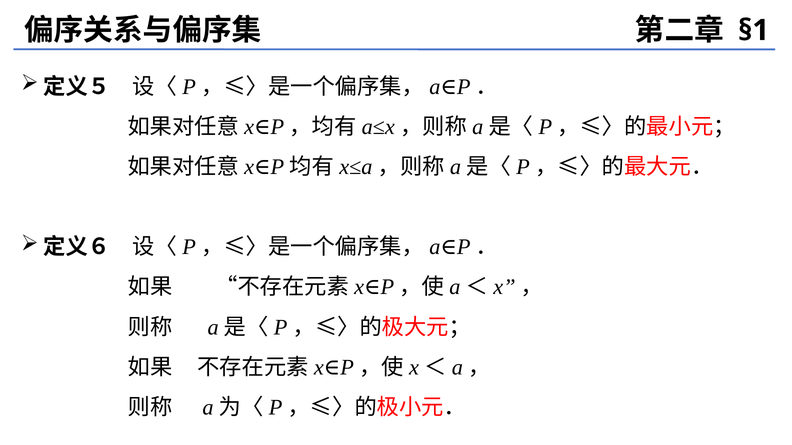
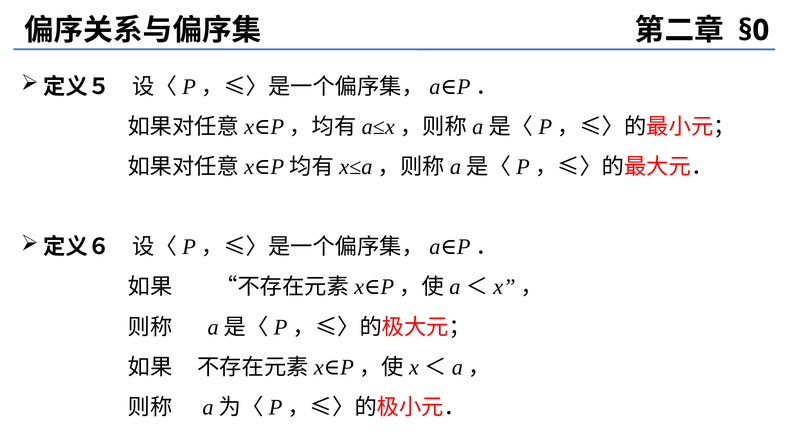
§1: §1 -> §0
